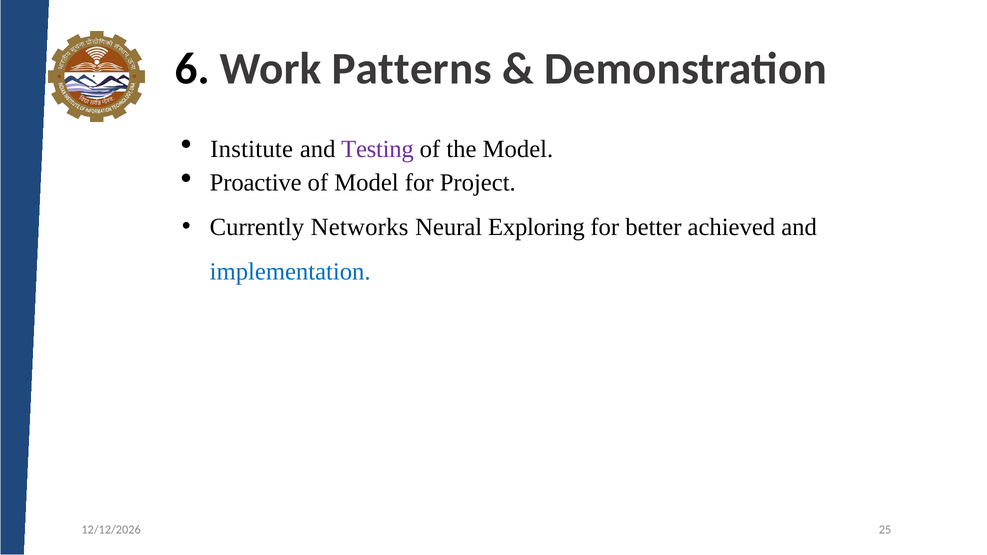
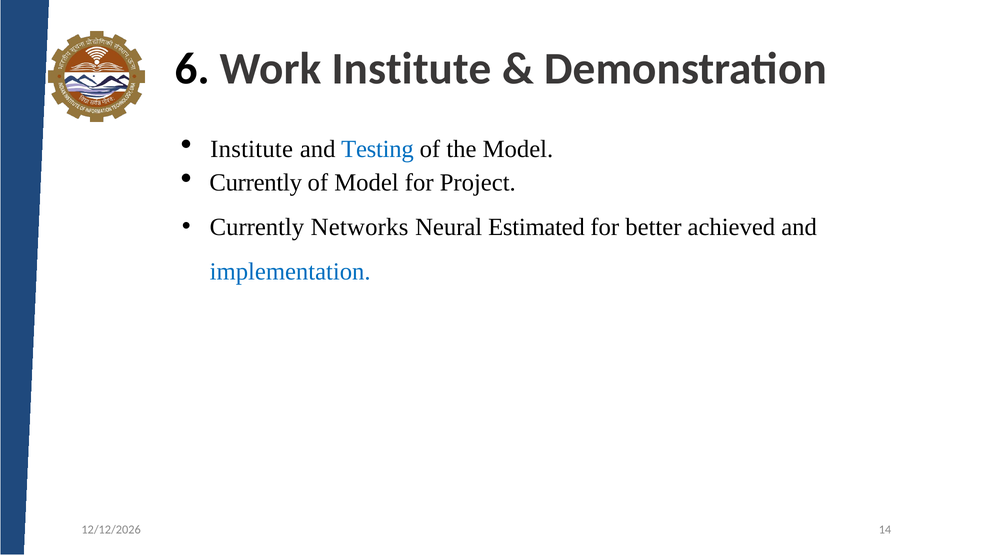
Work Patterns: Patterns -> Institute
Testing colour: purple -> blue
Proactive at (256, 183): Proactive -> Currently
Exploring: Exploring -> Estimated
25: 25 -> 14
